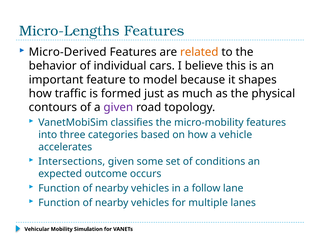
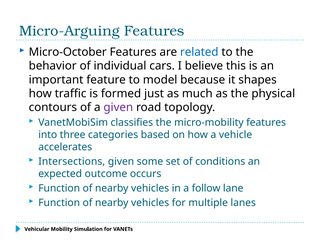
Micro-Lengths: Micro-Lengths -> Micro-Arguing
Micro-Derived: Micro-Derived -> Micro-October
related colour: orange -> blue
